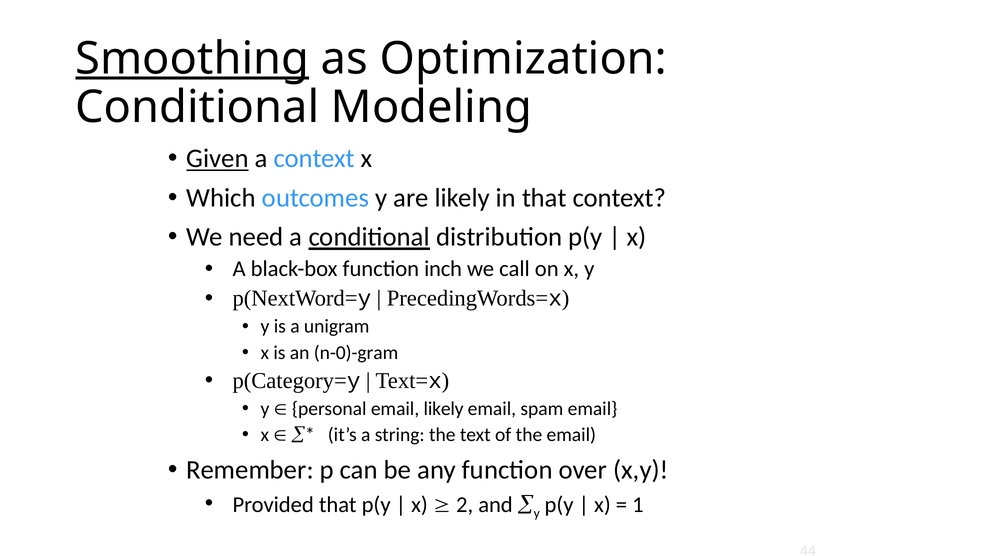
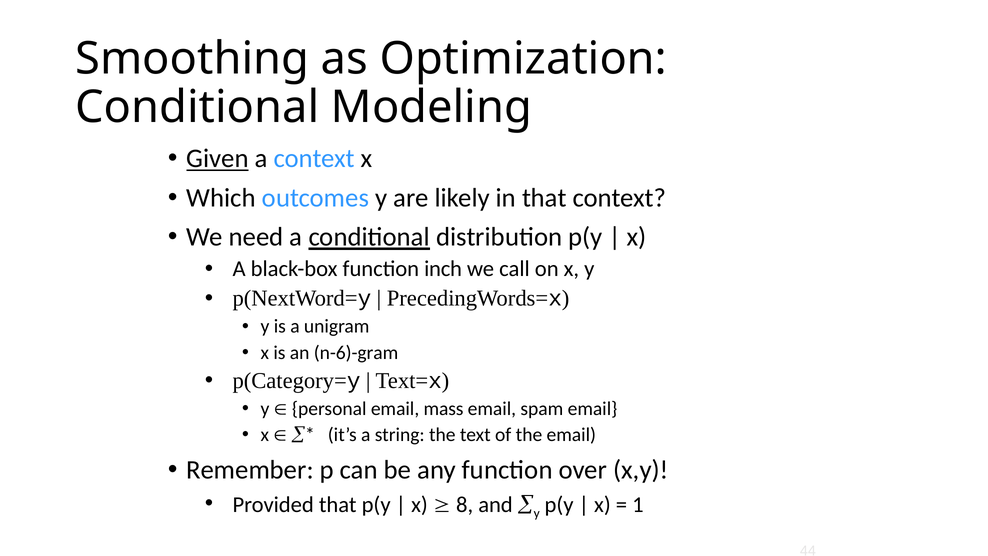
Smoothing underline: present -> none
n-0)-gram: n-0)-gram -> n-6)-gram
email likely: likely -> mass
2: 2 -> 8
